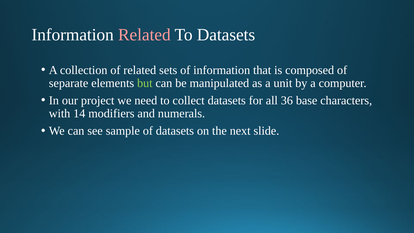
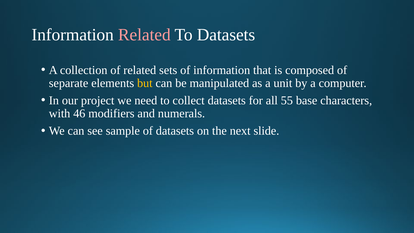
but colour: light green -> yellow
36: 36 -> 55
14: 14 -> 46
